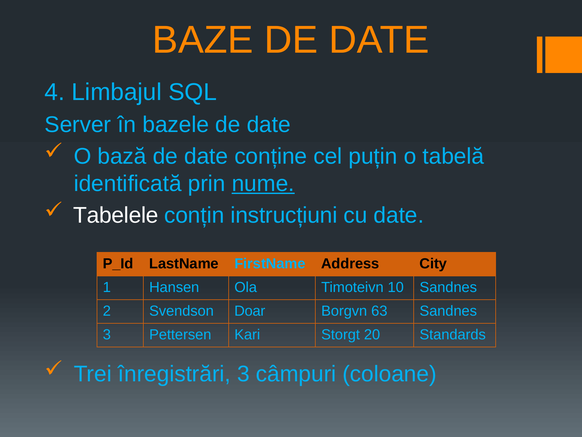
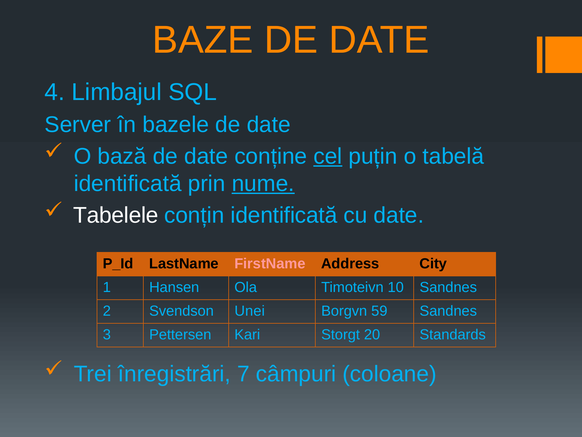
cel underline: none -> present
conțin instrucțiuni: instrucțiuni -> identificată
FirstName colour: light blue -> pink
Doar: Doar -> Unei
63: 63 -> 59
înregistrări 3: 3 -> 7
